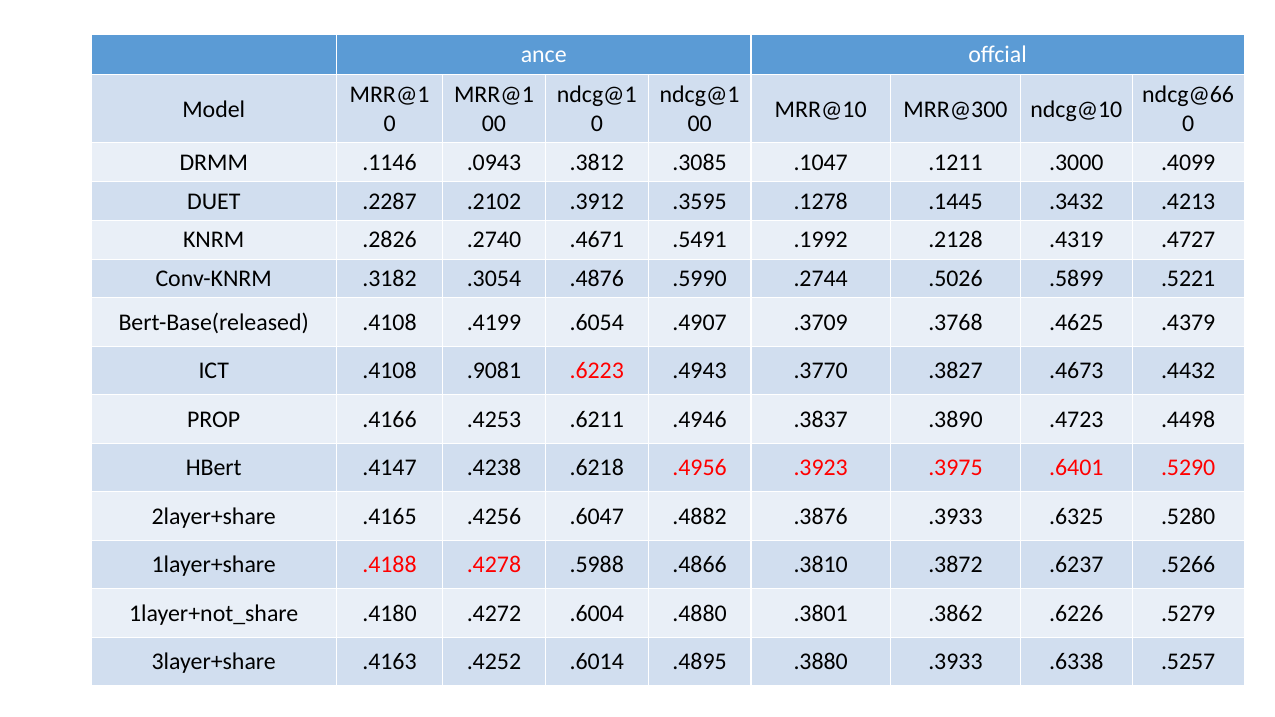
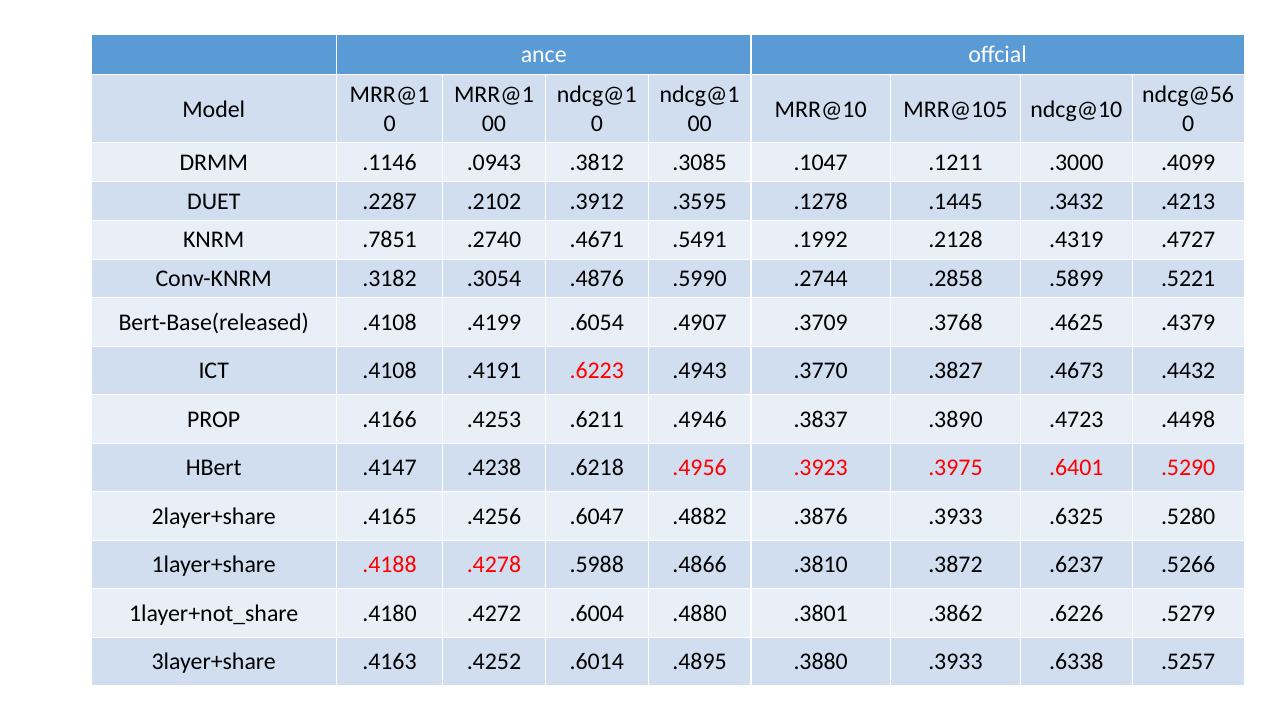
ndcg@66: ndcg@66 -> ndcg@56
MRR@300: MRR@300 -> MRR@105
.2826: .2826 -> .7851
.5026: .5026 -> .2858
.9081: .9081 -> .4191
